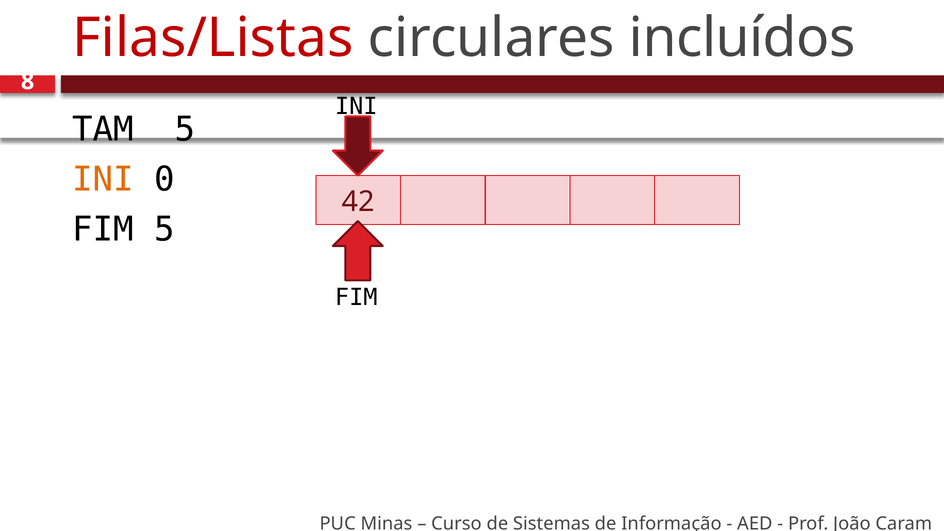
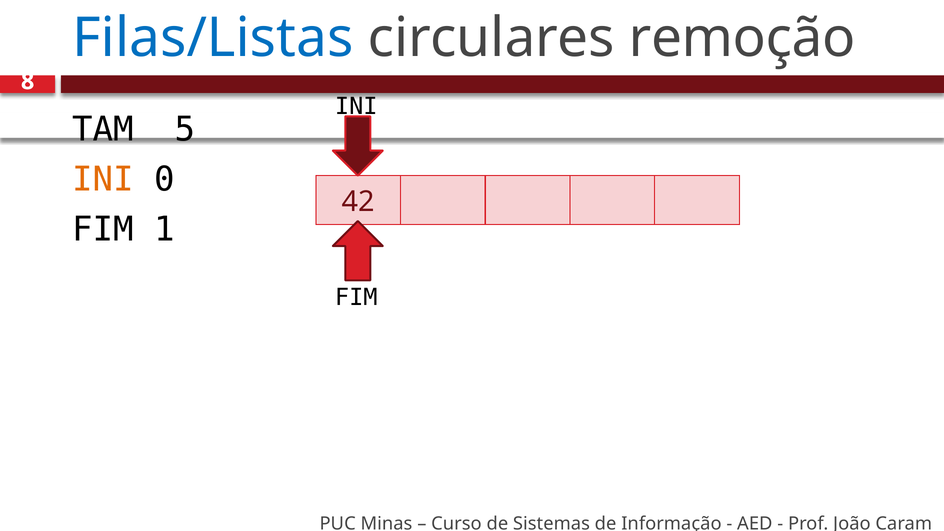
Filas/Listas colour: red -> blue
incluídos: incluídos -> remoção
FIM 5: 5 -> 1
